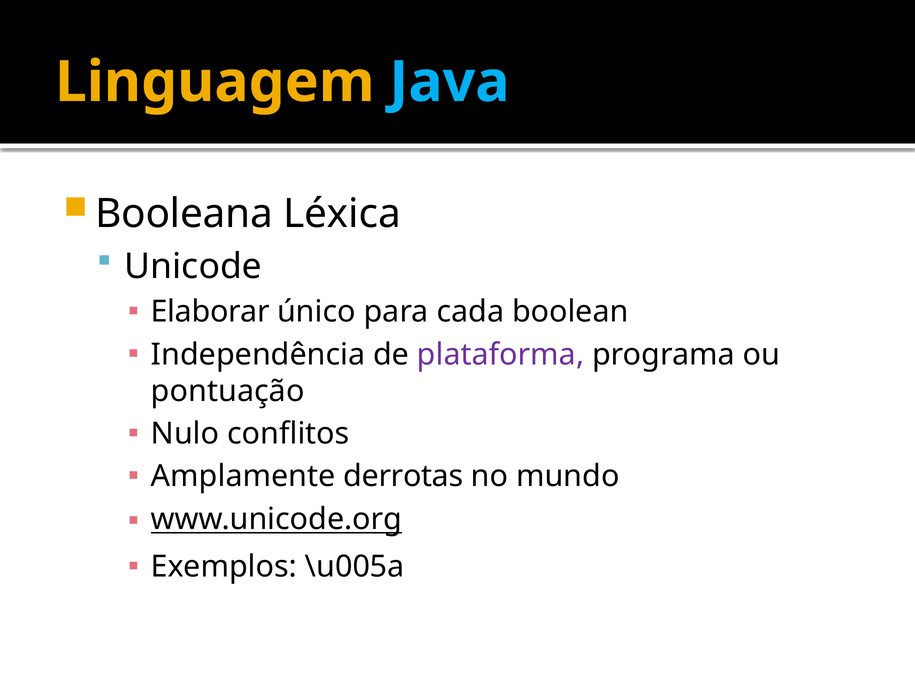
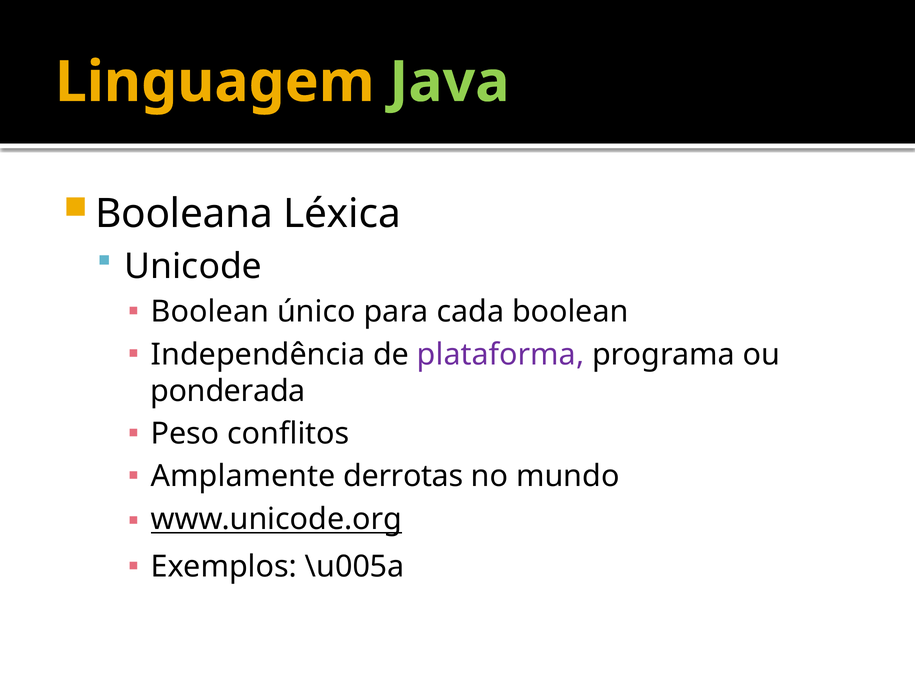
Java colour: light blue -> light green
Elaborar at (210, 312): Elaborar -> Boolean
pontuação: pontuação -> ponderada
Nulo: Nulo -> Peso
